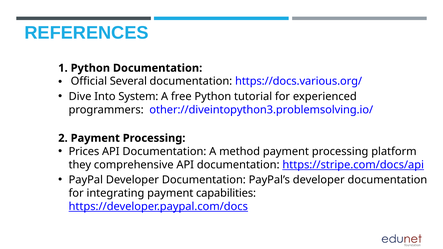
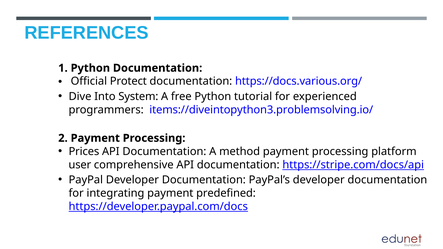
Several: Several -> Protect
other://diveintopython3.problemsolving.io/: other://diveintopython3.problemsolving.io/ -> items://diveintopython3.problemsolving.io/
they: they -> user
capabilities: capabilities -> predefined
